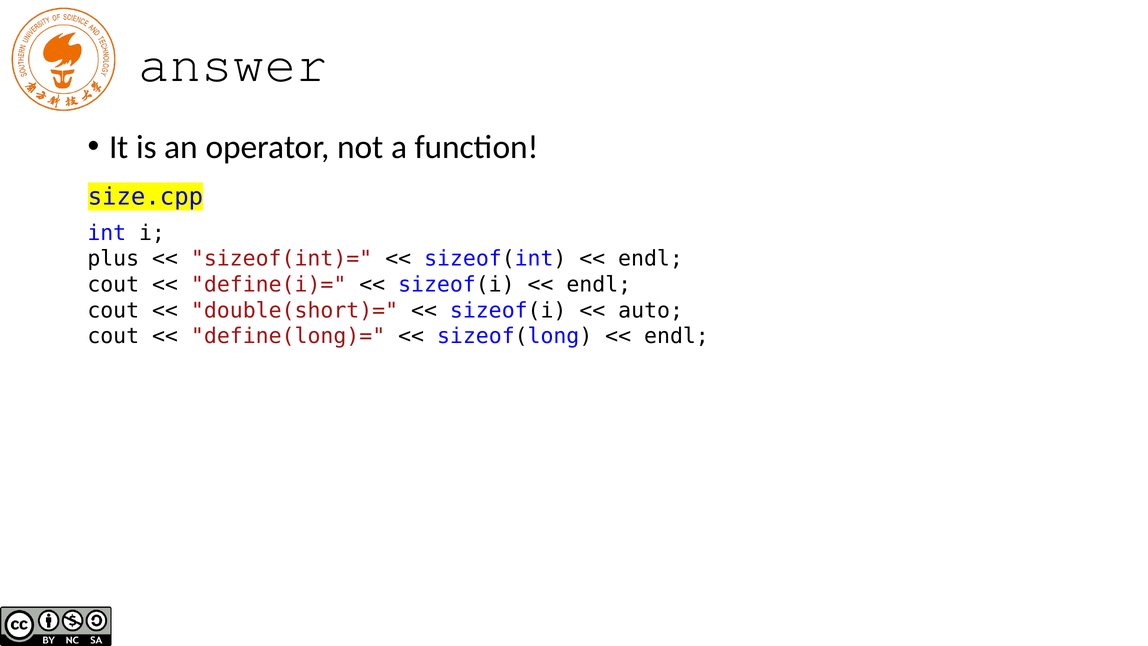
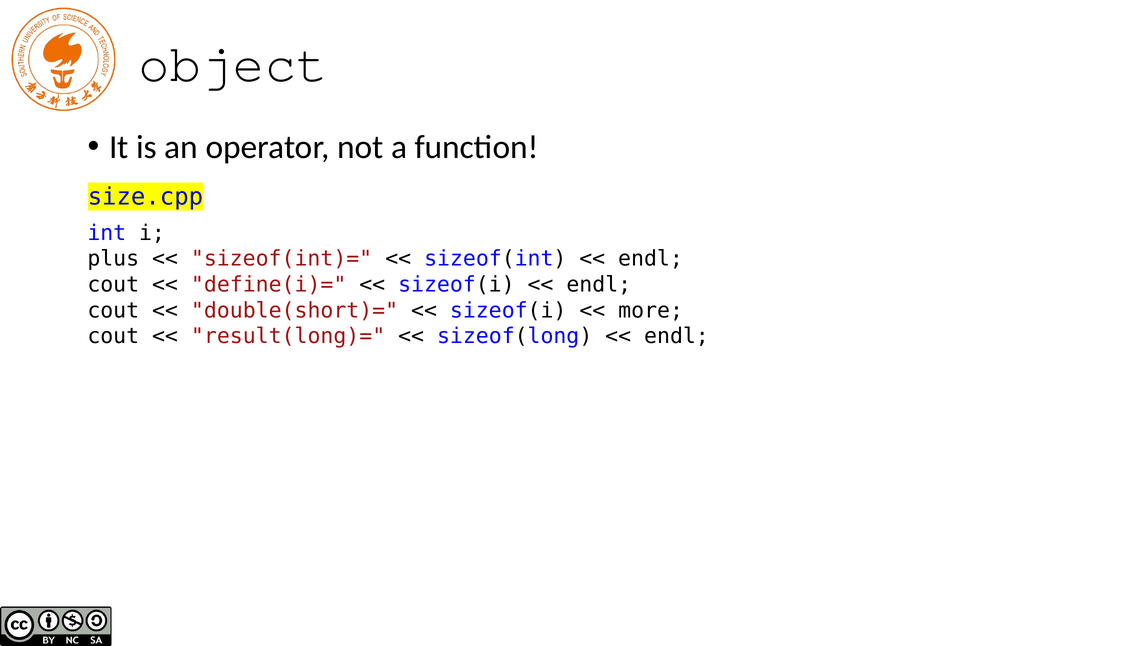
answer: answer -> object
auto: auto -> more
define(long)=: define(long)= -> result(long)=
